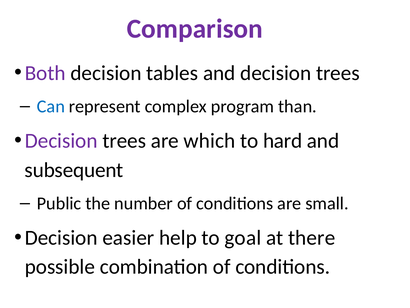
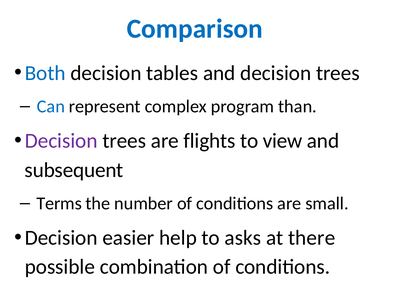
Comparison colour: purple -> blue
Both colour: purple -> blue
which: which -> flights
hard: hard -> view
Public: Public -> Terms
goal: goal -> asks
